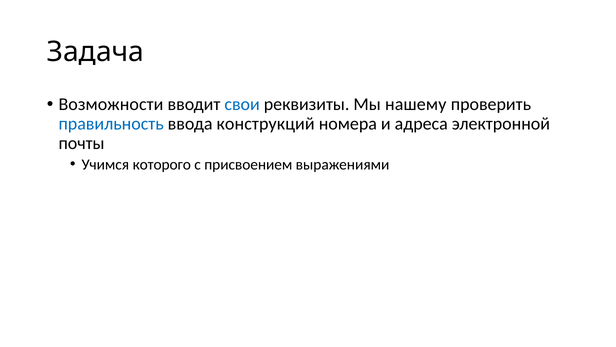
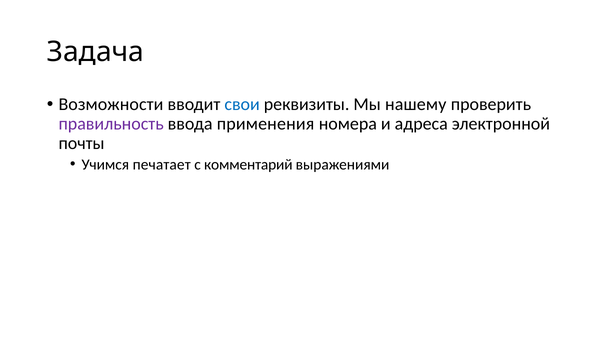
правильность colour: blue -> purple
конструкций: конструкций -> применения
которого: которого -> печатает
присвоением: присвоением -> комментарий
